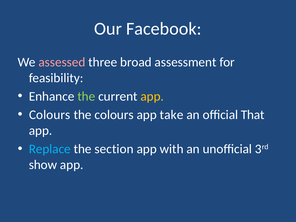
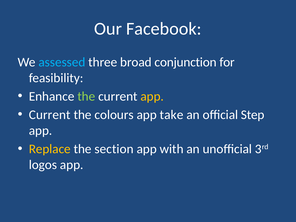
assessed colour: pink -> light blue
assessment: assessment -> conjunction
Colours at (50, 115): Colours -> Current
That: That -> Step
Replace colour: light blue -> yellow
show: show -> logos
